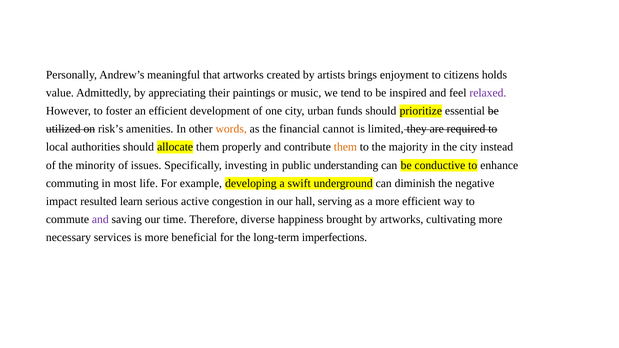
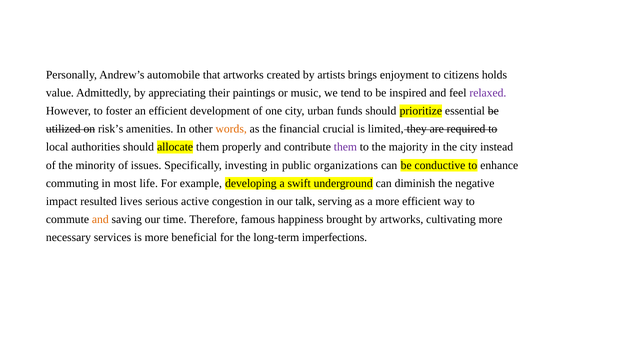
meaningful: meaningful -> automobile
cannot: cannot -> crucial
them at (345, 147) colour: orange -> purple
understanding: understanding -> organizations
learn: learn -> lives
hall: hall -> talk
and at (100, 220) colour: purple -> orange
diverse: diverse -> famous
